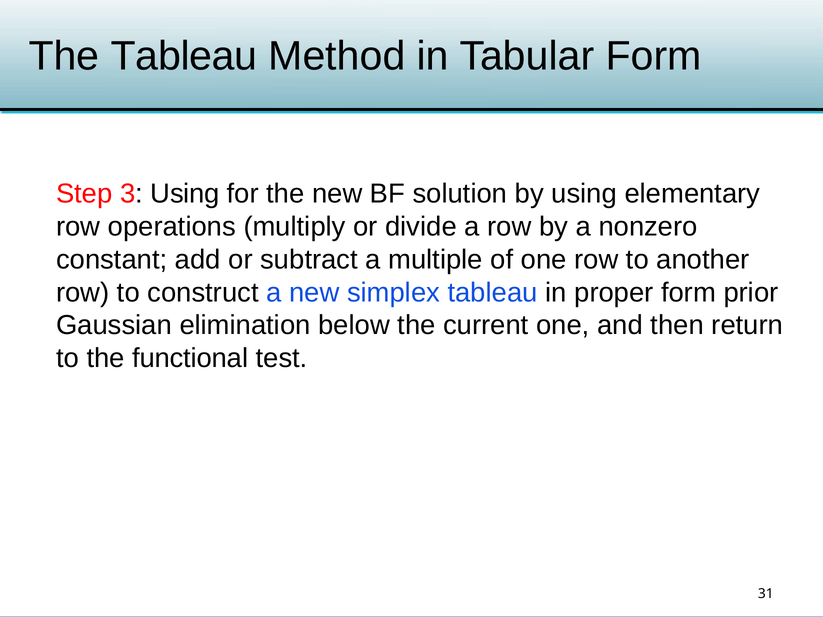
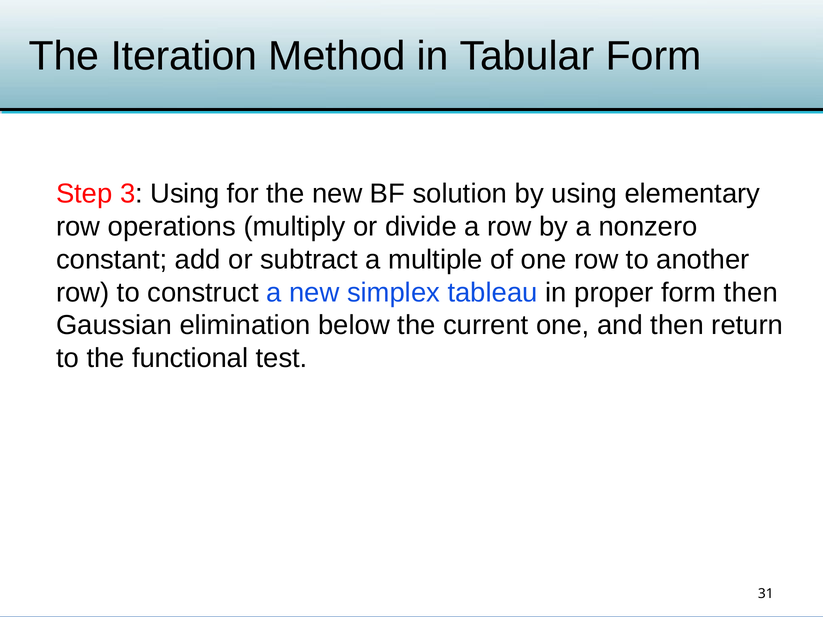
The Tableau: Tableau -> Iteration
form prior: prior -> then
